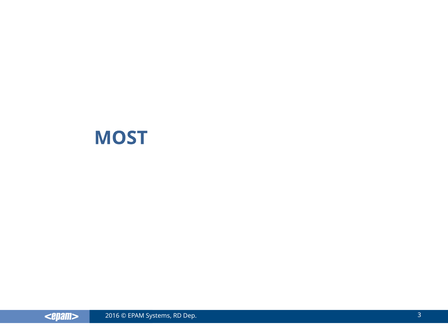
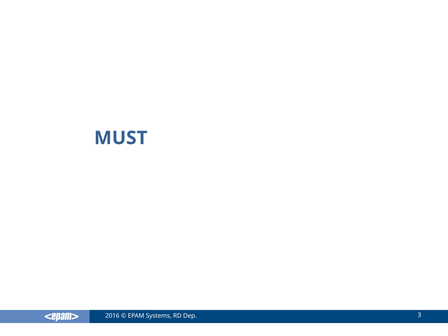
MOST: MOST -> MUST
